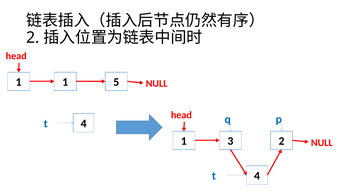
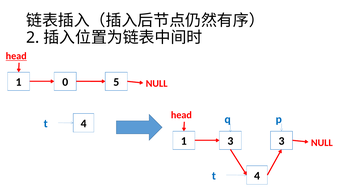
head at (16, 56) underline: none -> present
1 1: 1 -> 0
3 2: 2 -> 3
